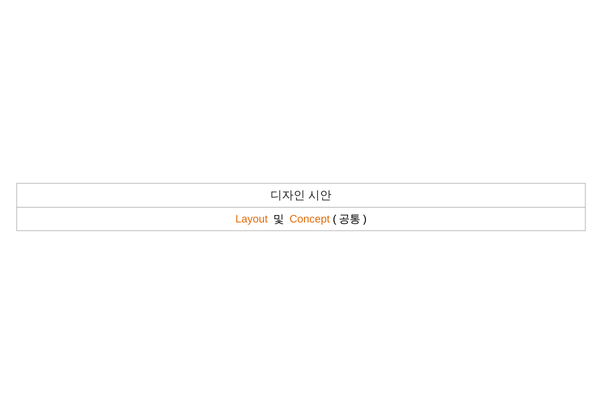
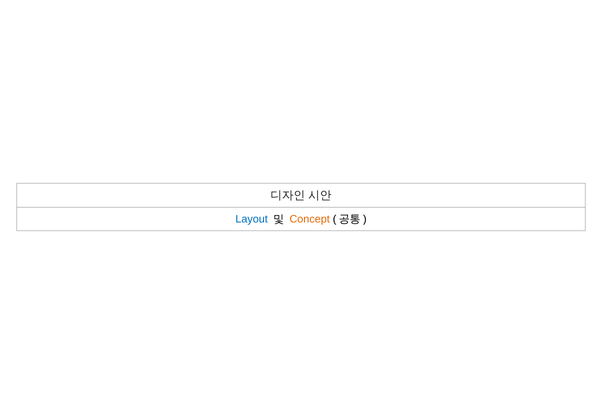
Layout colour: orange -> blue
